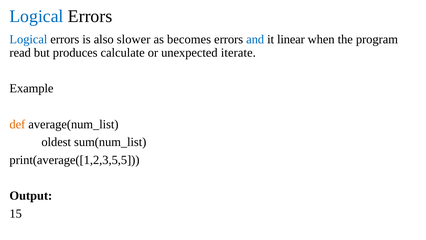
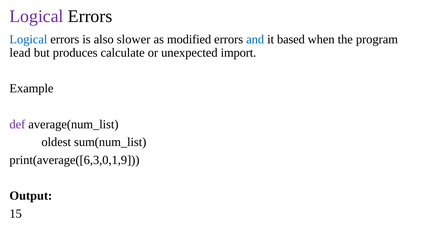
Logical at (37, 16) colour: blue -> purple
becomes: becomes -> modified
linear: linear -> based
read: read -> lead
iterate: iterate -> import
def colour: orange -> purple
print(average([1,2,3,5,5: print(average([1,2,3,5,5 -> print(average([6,3,0,1,9
